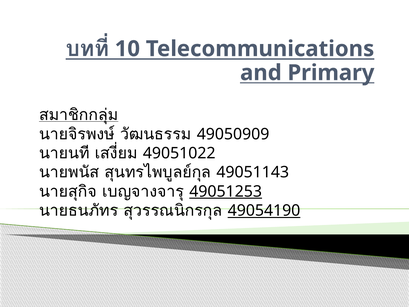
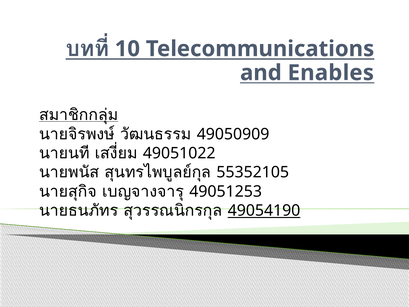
Primary: Primary -> Enables
49051143: 49051143 -> 55352105
49051253 underline: present -> none
